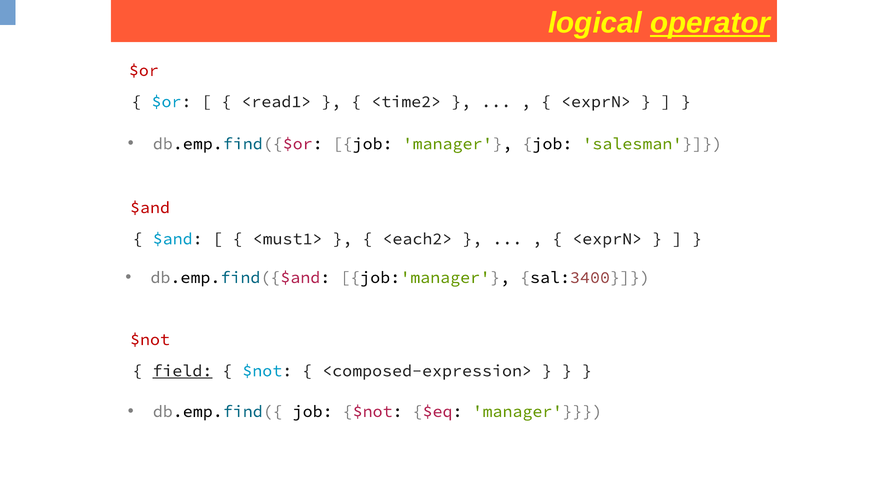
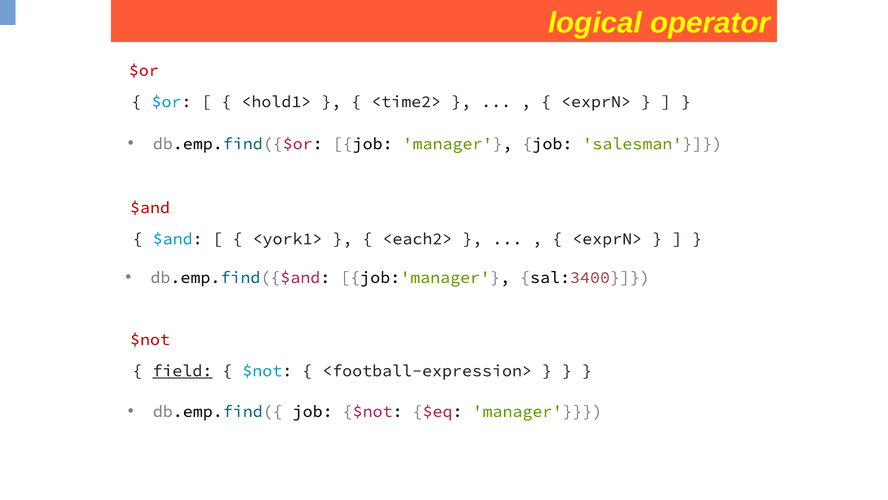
operator underline: present -> none
<read1>: <read1> -> <hold1>
<must1>: <must1> -> <york1>
<composed-expression>: <composed-expression> -> <football-expression>
